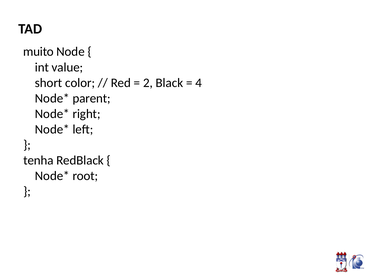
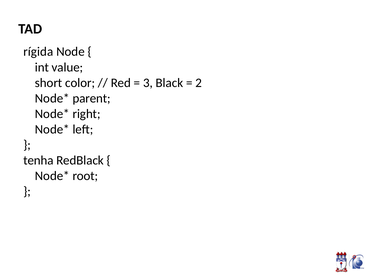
muito: muito -> rígida
2: 2 -> 3
4: 4 -> 2
